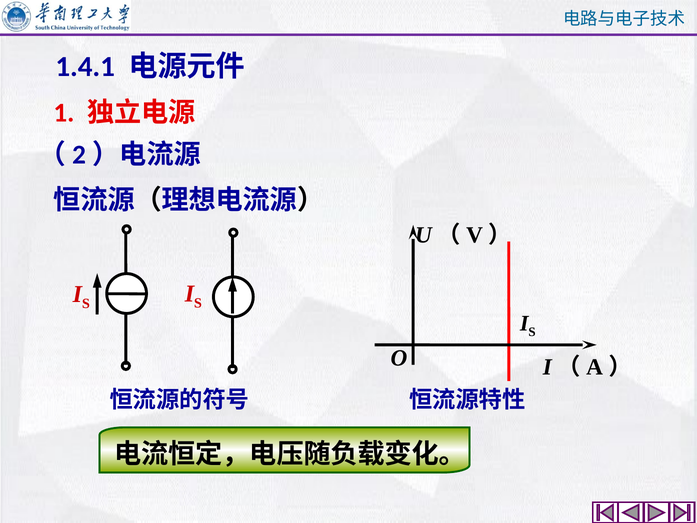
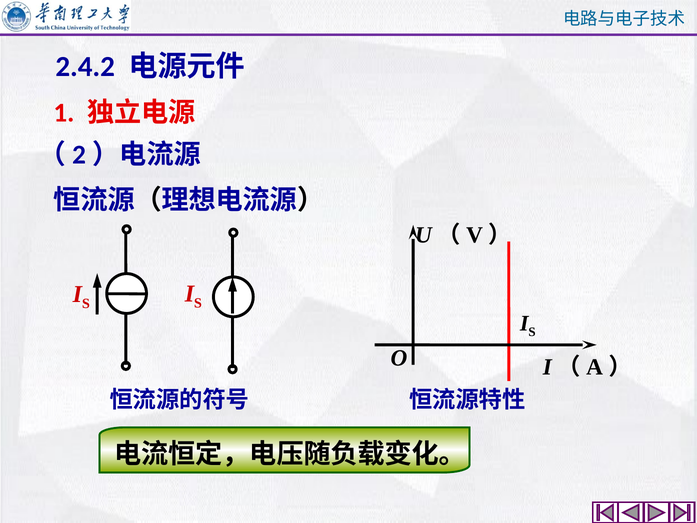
1.4.1: 1.4.1 -> 2.4.2
